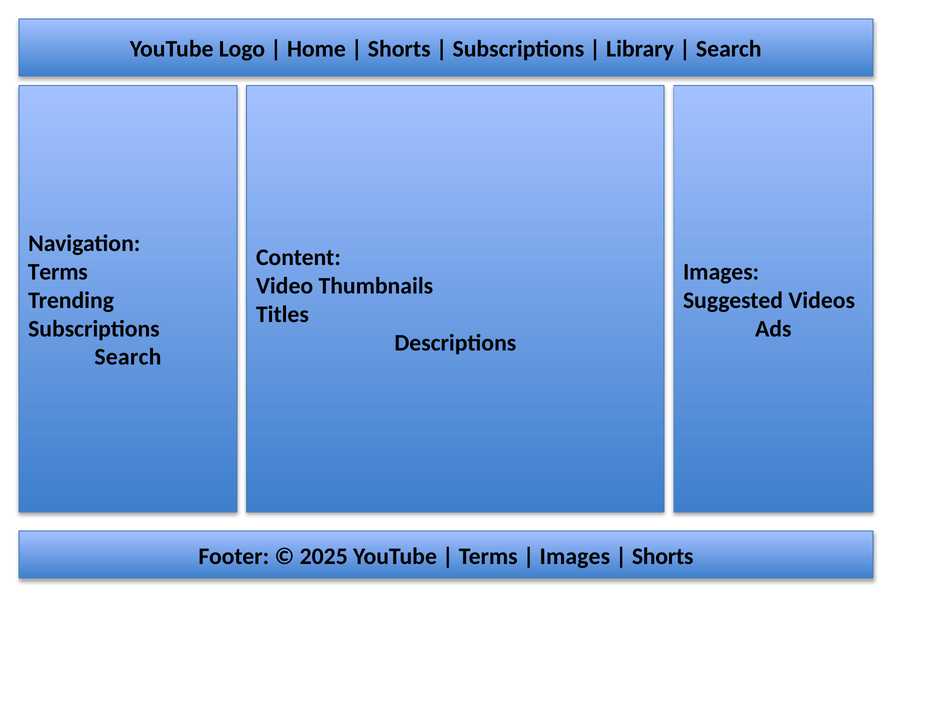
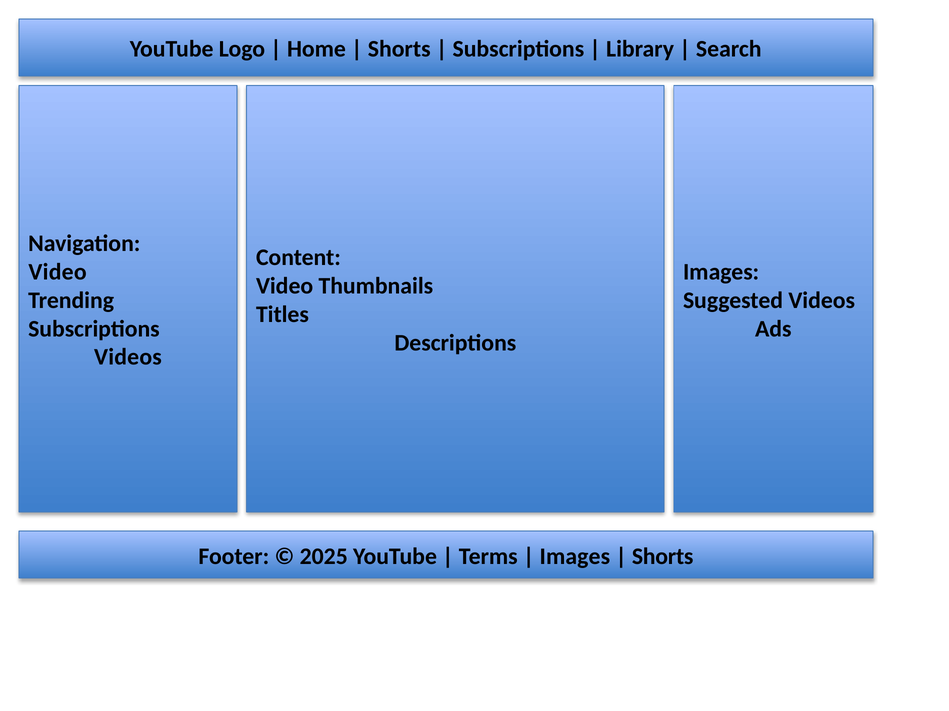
Terms at (58, 272): Terms -> Video
Search at (128, 357): Search -> Videos
